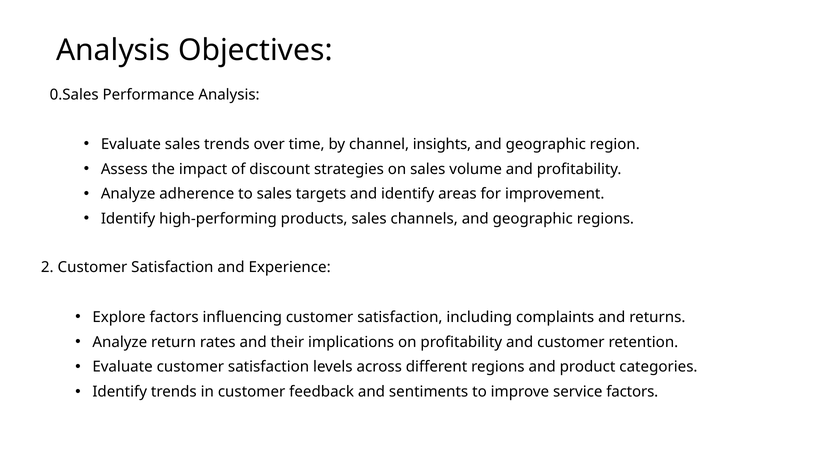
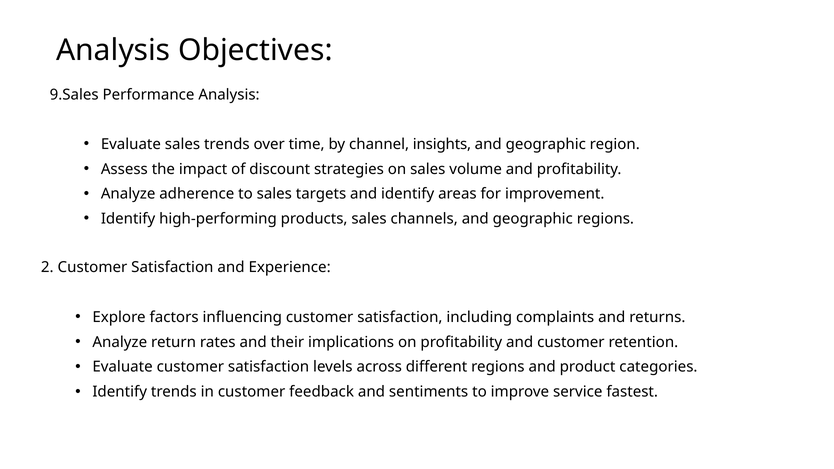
0.Sales: 0.Sales -> 9.Sales
service factors: factors -> fastest
